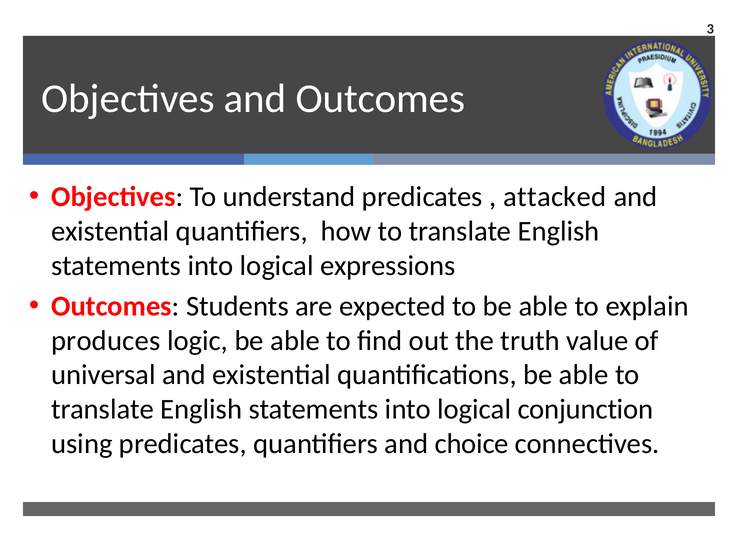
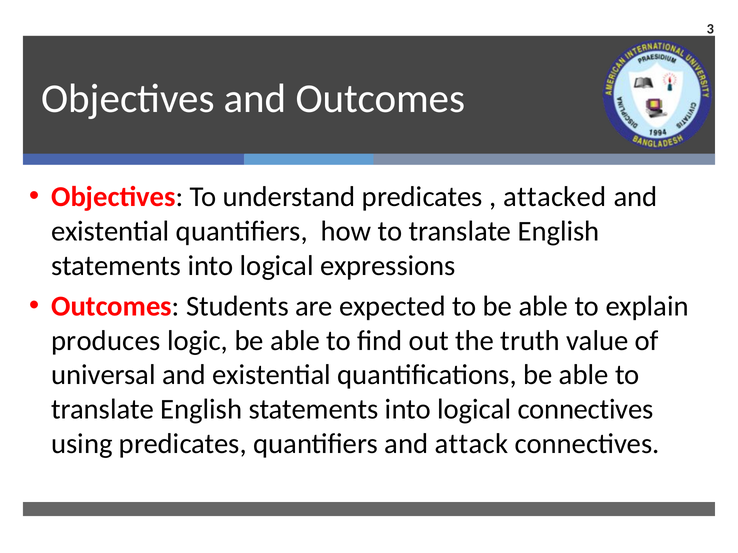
logical conjunction: conjunction -> connectives
choice: choice -> attack
